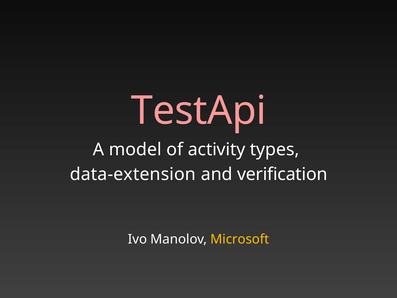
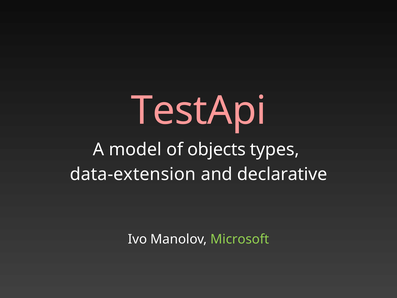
activity: activity -> objects
verification: verification -> declarative
Microsoft colour: yellow -> light green
